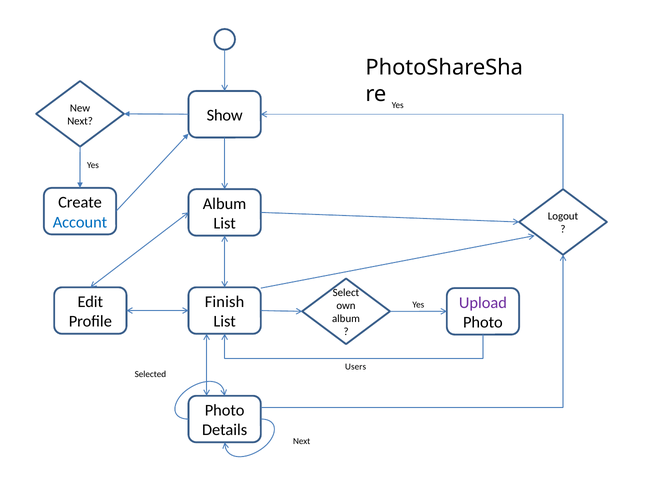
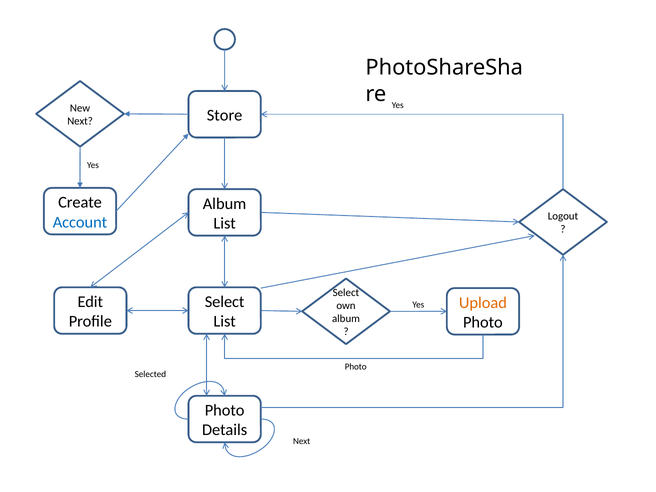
Show: Show -> Store
Finish at (225, 302): Finish -> Select
Upload colour: purple -> orange
Users at (356, 367): Users -> Photo
